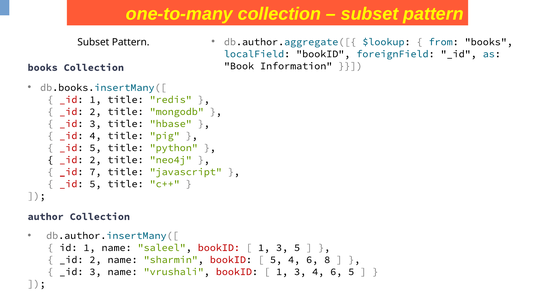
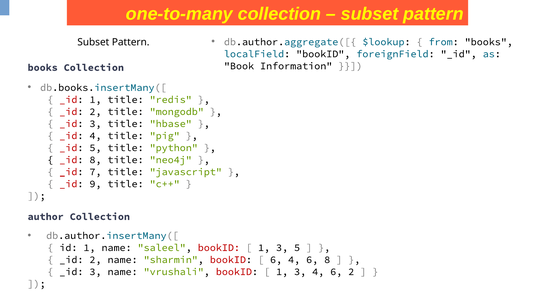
2 at (95, 160): 2 -> 8
5 at (95, 184): 5 -> 9
5 at (276, 260): 5 -> 6
6 5: 5 -> 2
